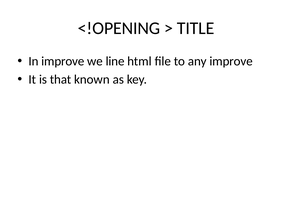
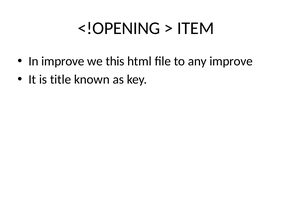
TITLE: TITLE -> ITEM
line: line -> this
that: that -> title
